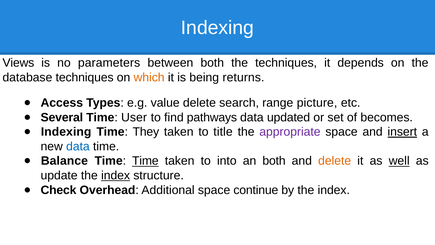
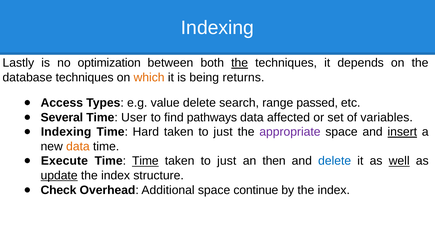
Views: Views -> Lastly
parameters: parameters -> optimization
the at (240, 63) underline: none -> present
picture: picture -> passed
updated: updated -> affected
becomes: becomes -> variables
They: They -> Hard
title at (223, 132): title -> just
data at (78, 146) colour: blue -> orange
Balance: Balance -> Execute
into at (227, 161): into -> just
an both: both -> then
delete at (335, 161) colour: orange -> blue
update underline: none -> present
index at (116, 175) underline: present -> none
